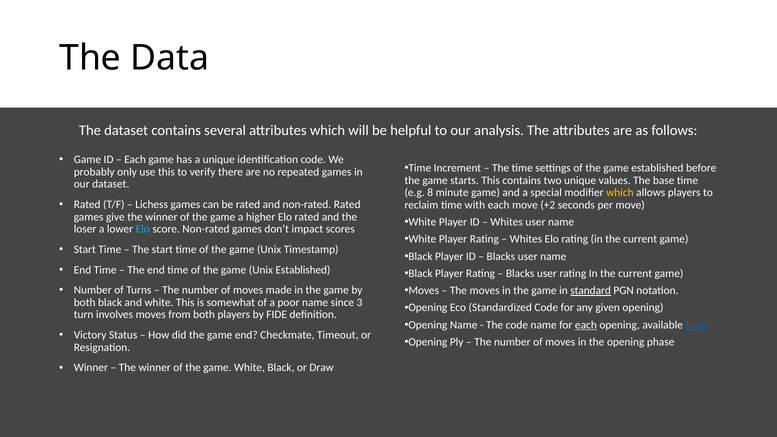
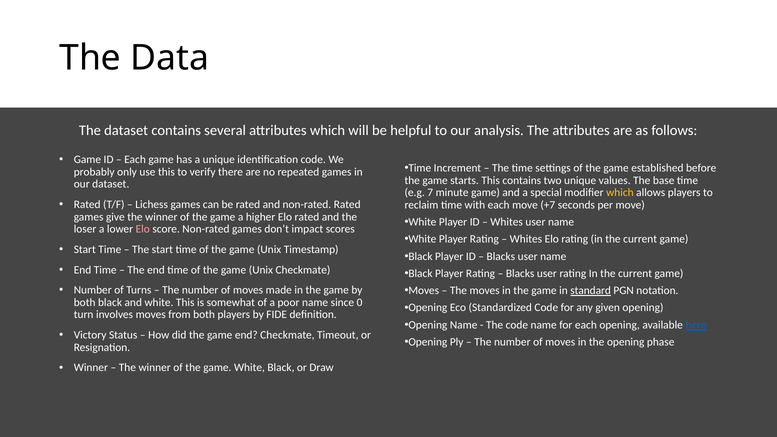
8: 8 -> 7
+2: +2 -> +7
Elo at (143, 229) colour: light blue -> pink
Unix Established: Established -> Checkmate
3: 3 -> 0
each at (586, 325) underline: present -> none
